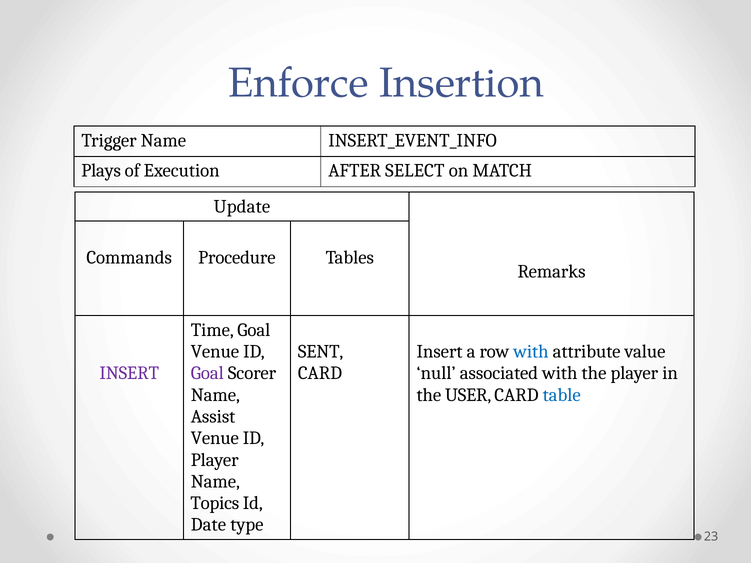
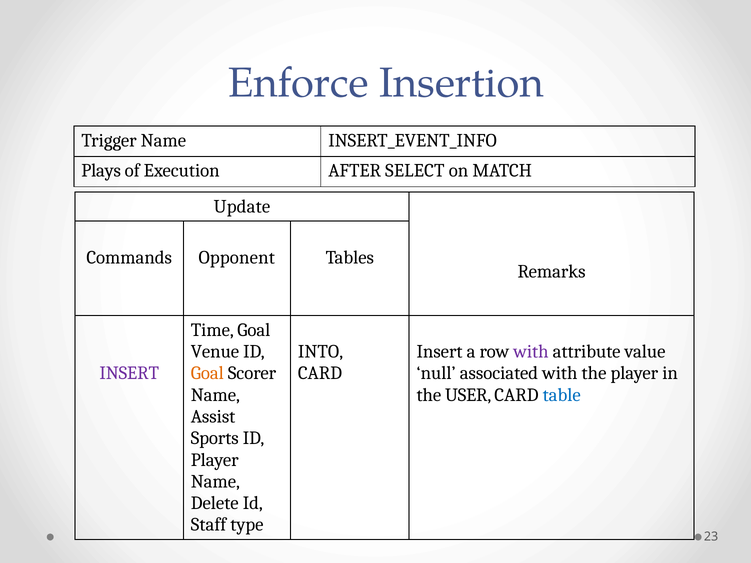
Procedure: Procedure -> Opponent
SENT: SENT -> INTO
with at (531, 352) colour: blue -> purple
Goal at (207, 373) colour: purple -> orange
Venue at (215, 438): Venue -> Sports
Topics: Topics -> Delete
Date: Date -> Staff
